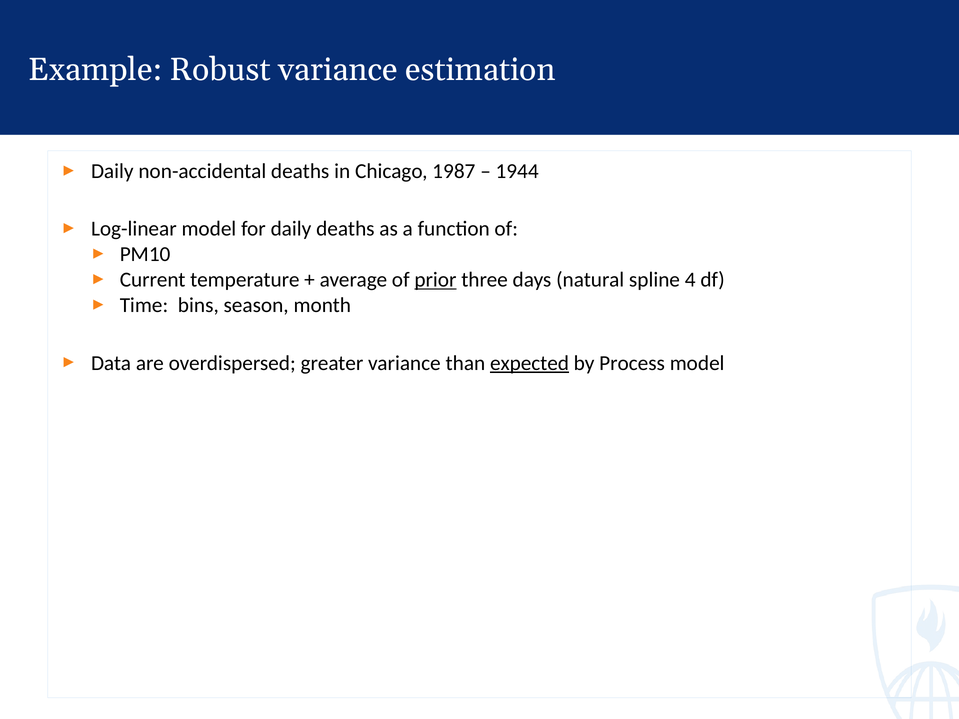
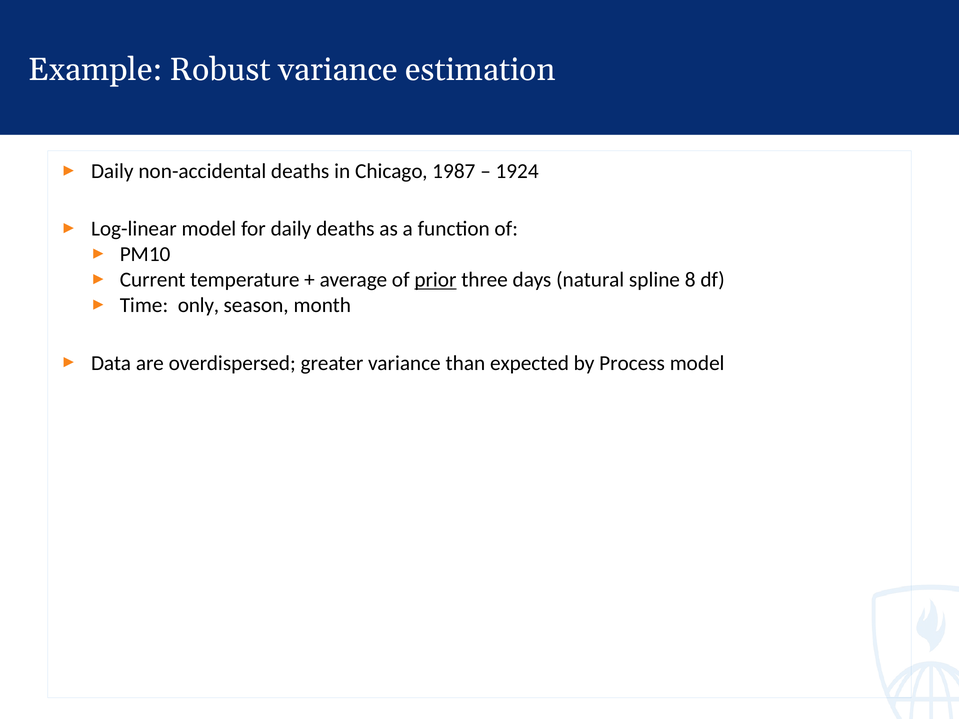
1944: 1944 -> 1924
4: 4 -> 8
bins: bins -> only
expected underline: present -> none
